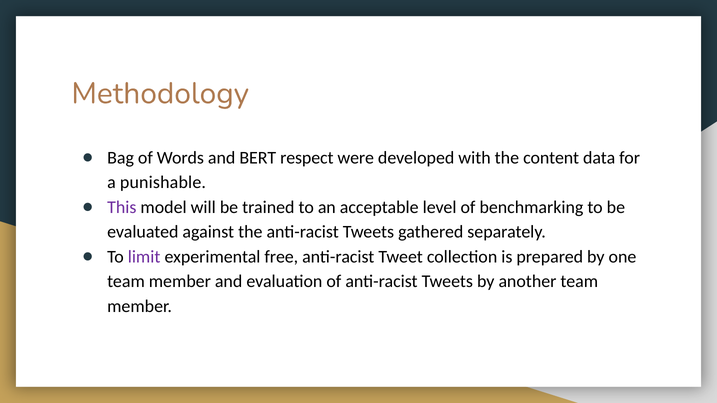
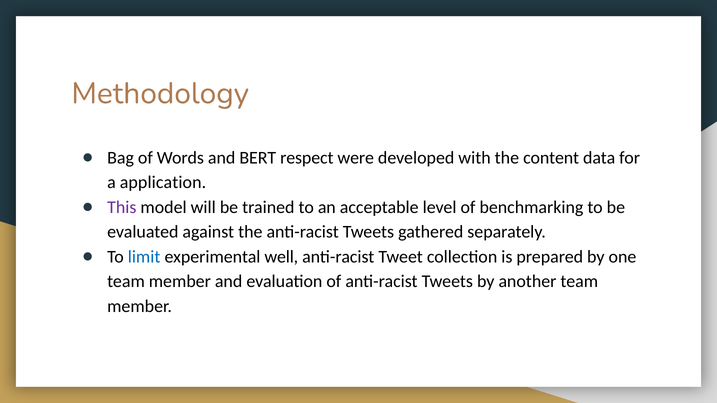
punishable: punishable -> application
limit colour: purple -> blue
free: free -> well
